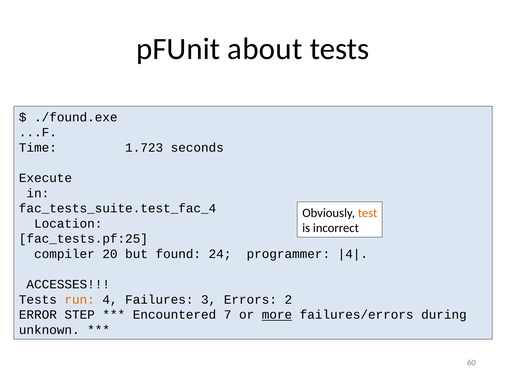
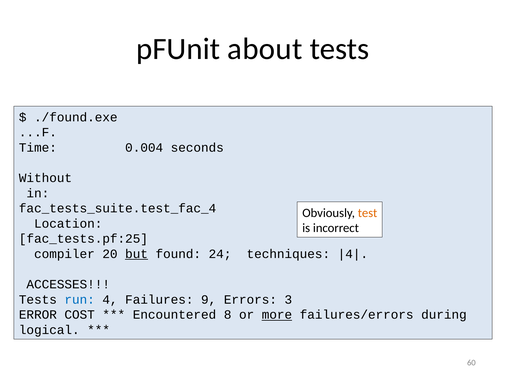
1.723: 1.723 -> 0.004
Execute: Execute -> Without
but underline: none -> present
programmer: programmer -> techniques
run colour: orange -> blue
3: 3 -> 9
2: 2 -> 3
STEP: STEP -> COST
7: 7 -> 8
unknown: unknown -> logical
